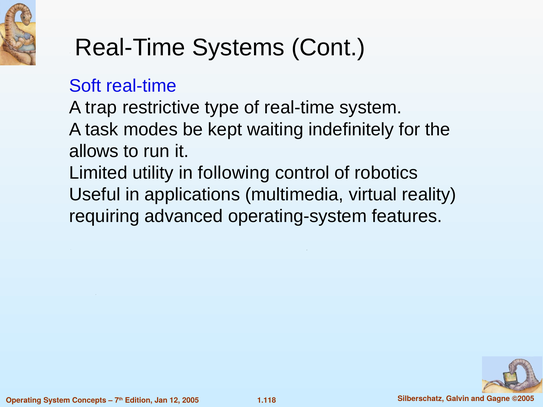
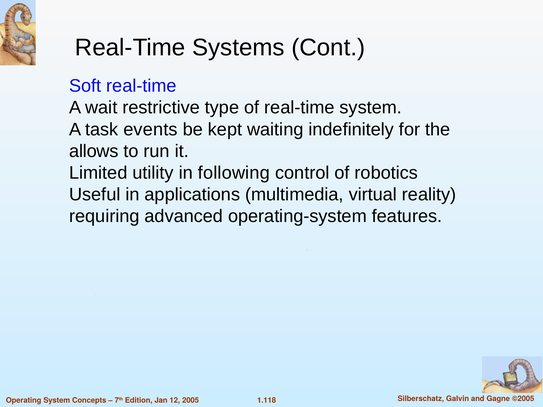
trap: trap -> wait
modes: modes -> events
